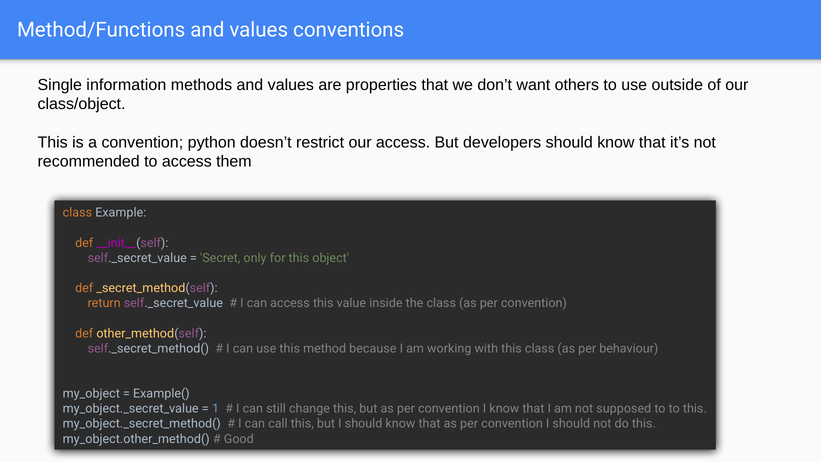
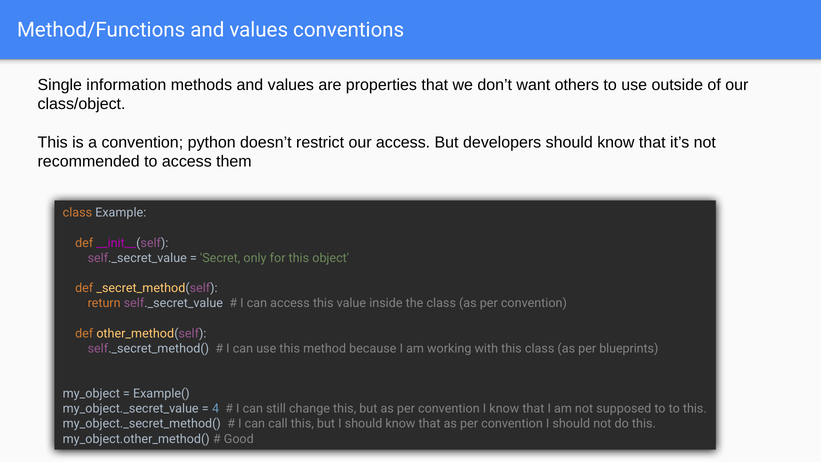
behaviour: behaviour -> blueprints
1: 1 -> 4
